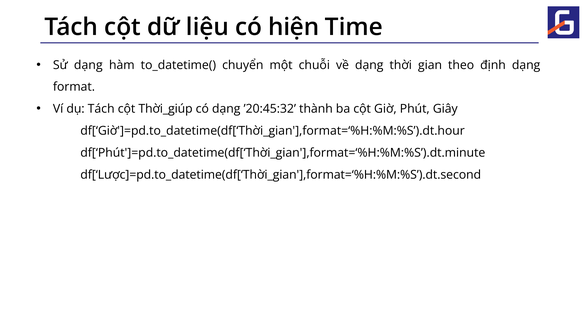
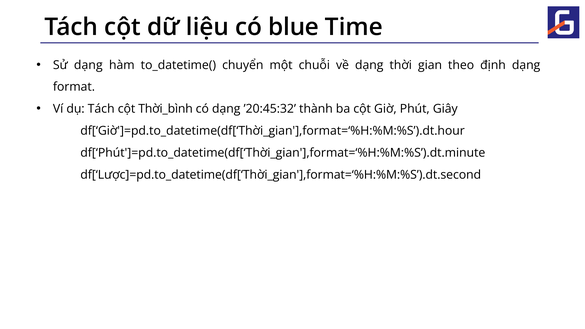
hiện: hiện -> blue
Thời_giúp: Thời_giúp -> Thời_bình
